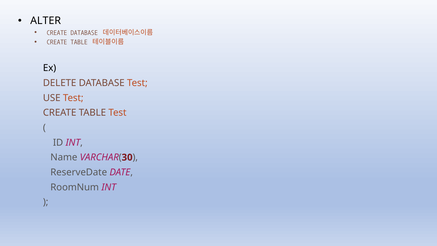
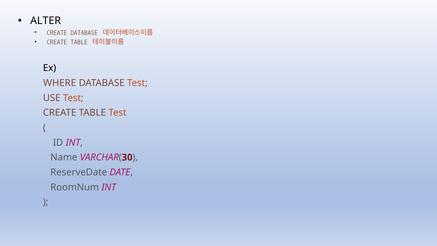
DELETE: DELETE -> WHERE
